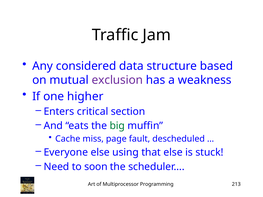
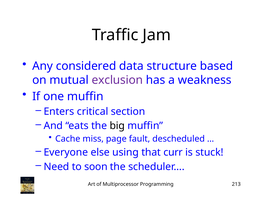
one higher: higher -> muffin
big colour: green -> black
that else: else -> curr
